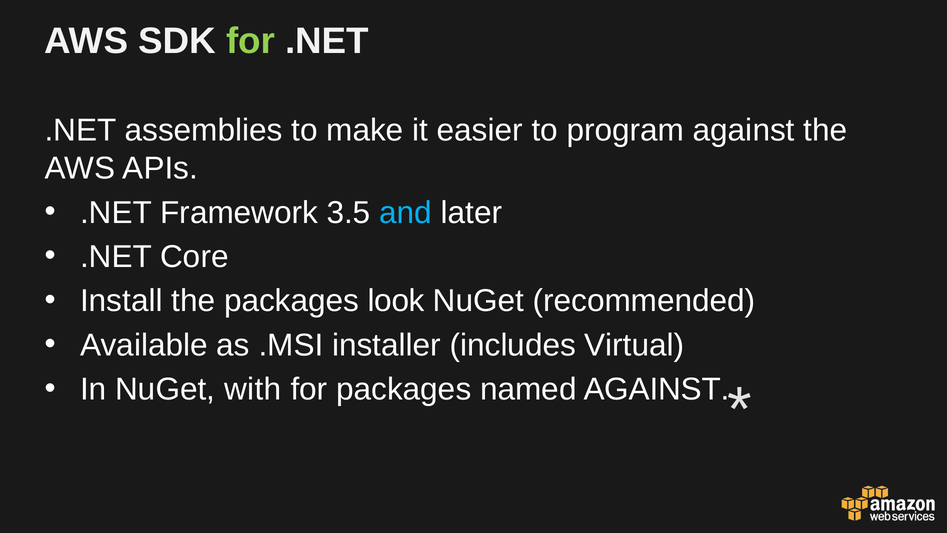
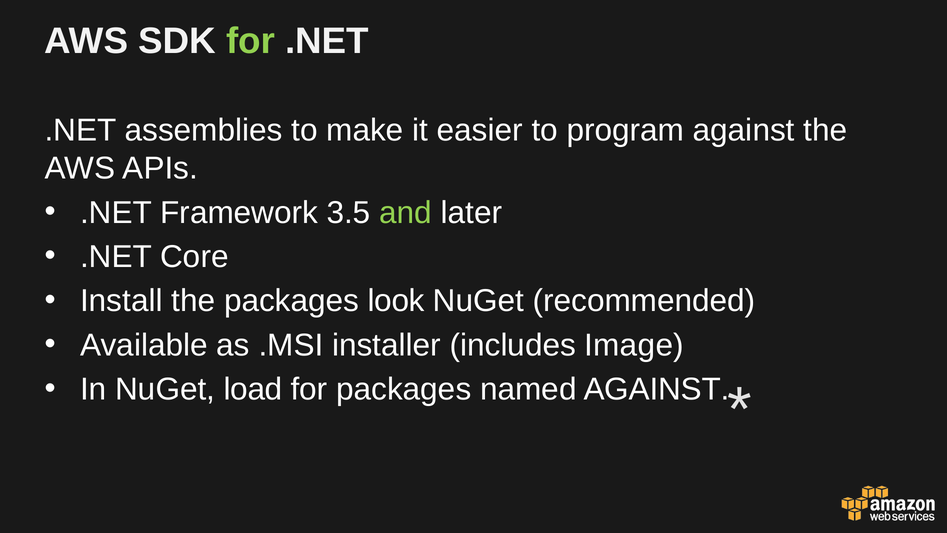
and colour: light blue -> light green
Virtual: Virtual -> Image
with: with -> load
